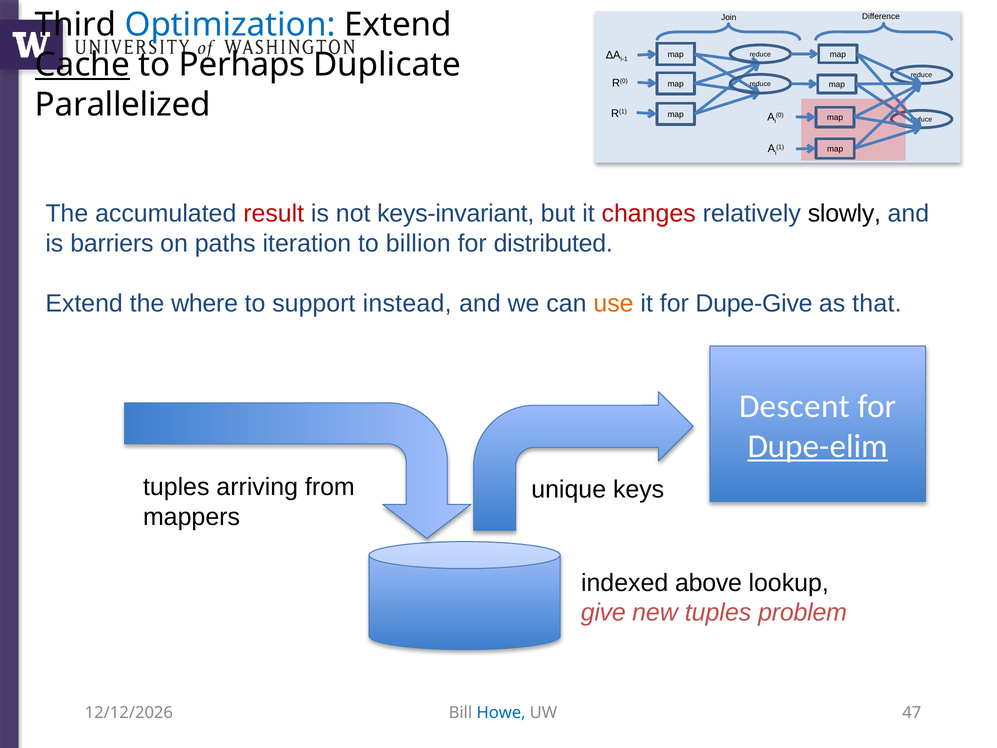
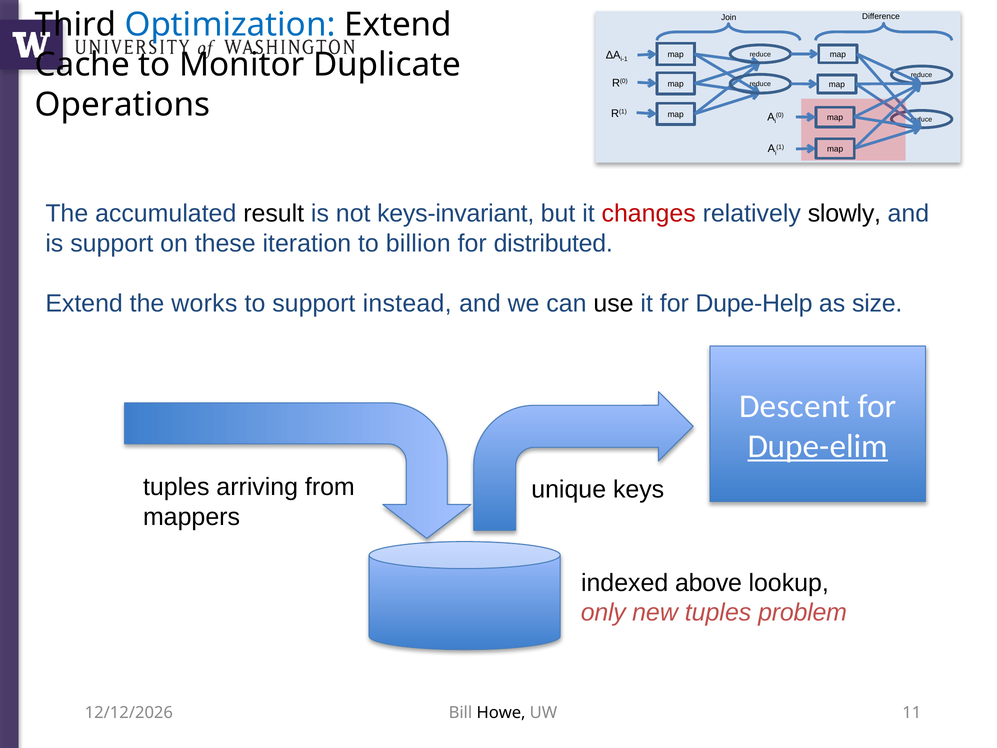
Cache underline: present -> none
Perhaps: Perhaps -> Monitor
Parallelized: Parallelized -> Operations
result colour: red -> black
is barriers: barriers -> support
paths: paths -> these
where: where -> works
use colour: orange -> black
Dupe-Give: Dupe-Give -> Dupe-Help
that: that -> size
give: give -> only
Howe colour: blue -> black
47: 47 -> 11
